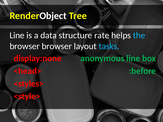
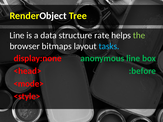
the colour: light blue -> light green
browser browser: browser -> bitmaps
<styles>: <styles> -> <mode>
